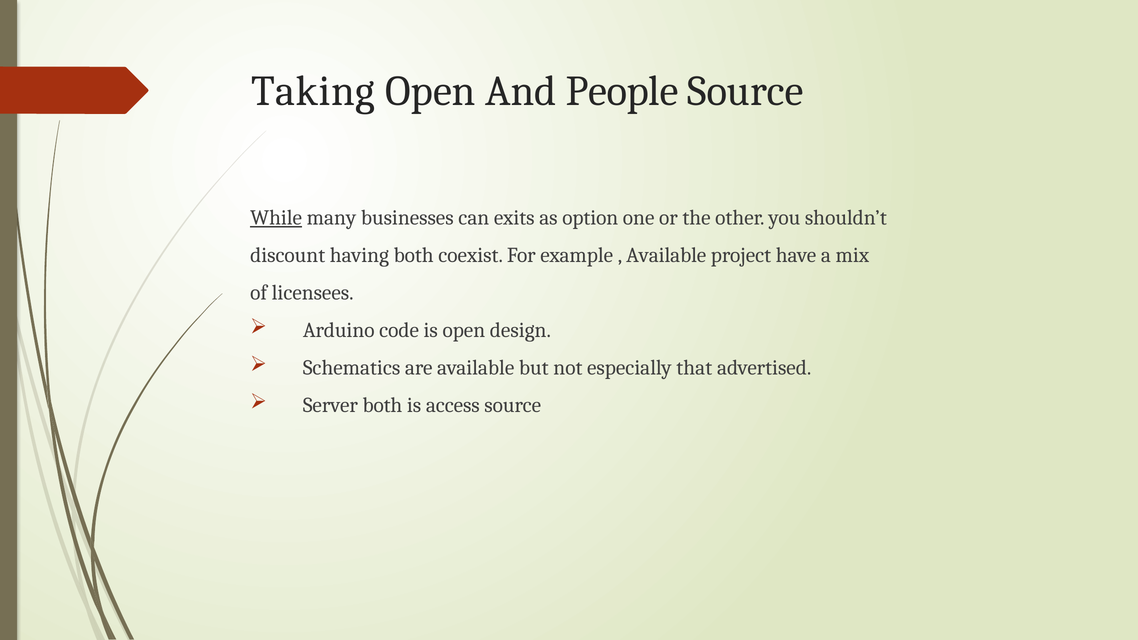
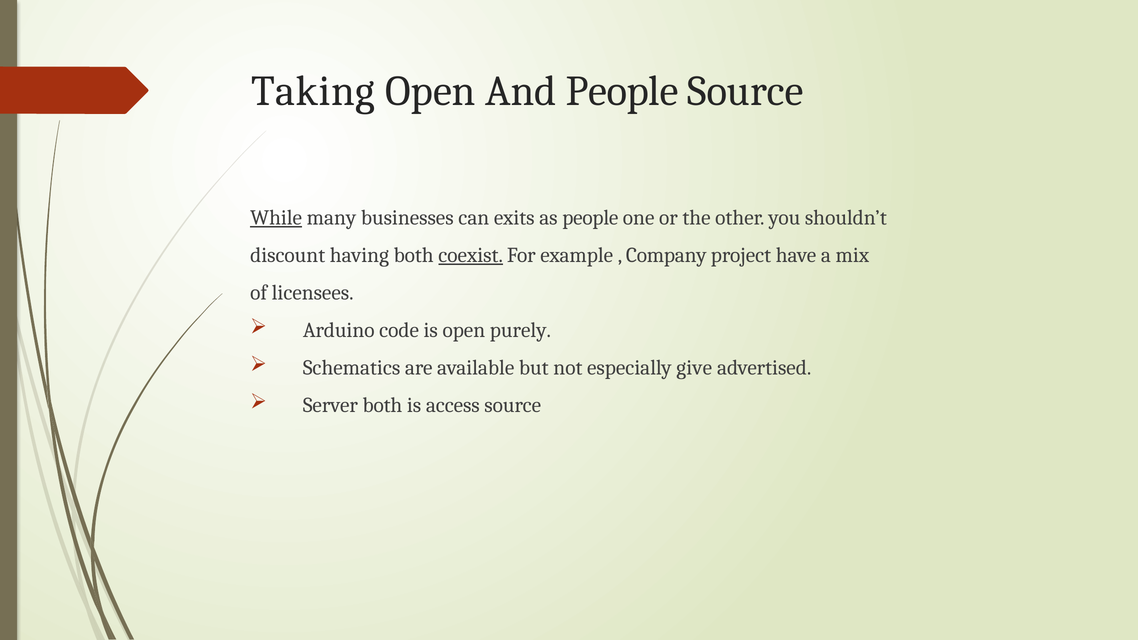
as option: option -> people
coexist underline: none -> present
Available at (666, 255): Available -> Company
design: design -> purely
that: that -> give
